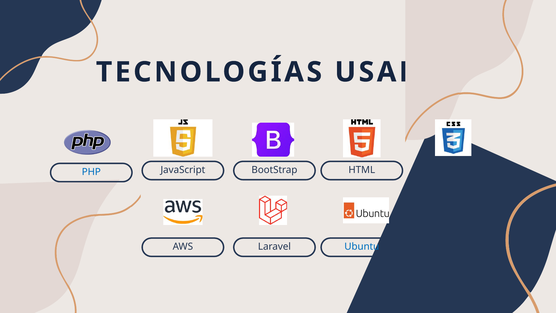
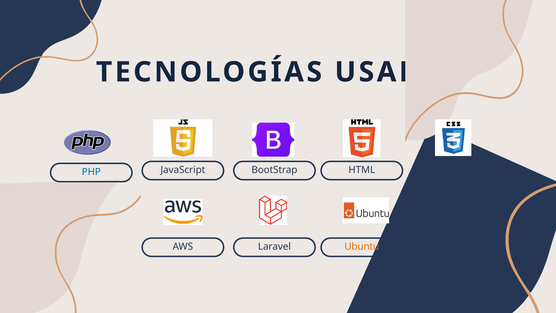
Ubuntu colour: blue -> orange
